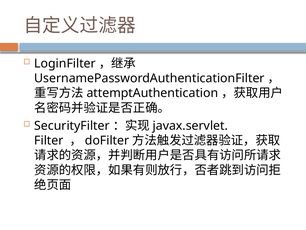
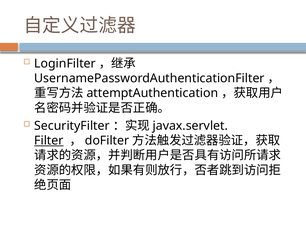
Filter underline: none -> present
